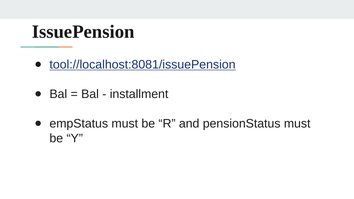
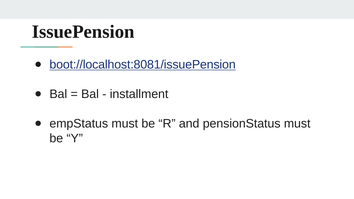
tool://localhost:8081/issuePension: tool://localhost:8081/issuePension -> boot://localhost:8081/issuePension
